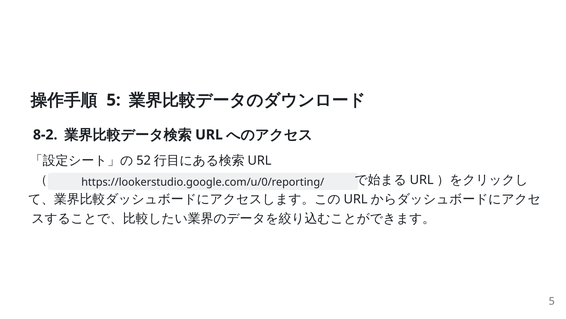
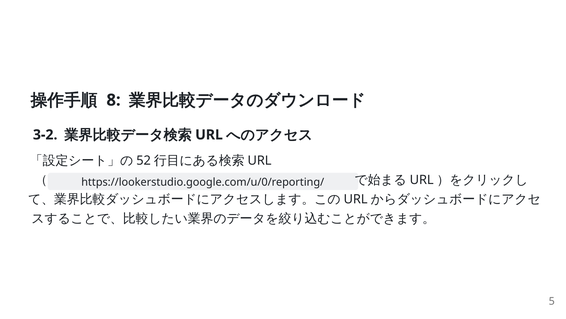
5 at (114, 100): 5 -> 8
8-2: 8-2 -> 3-2
